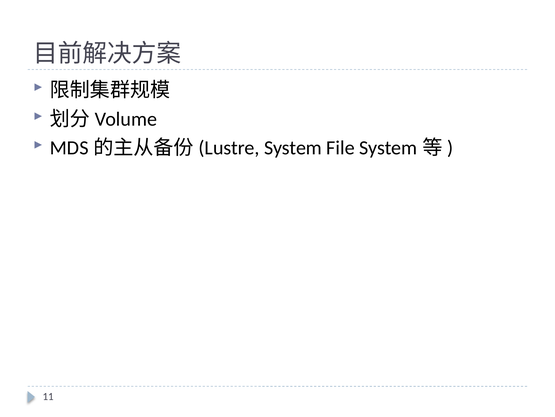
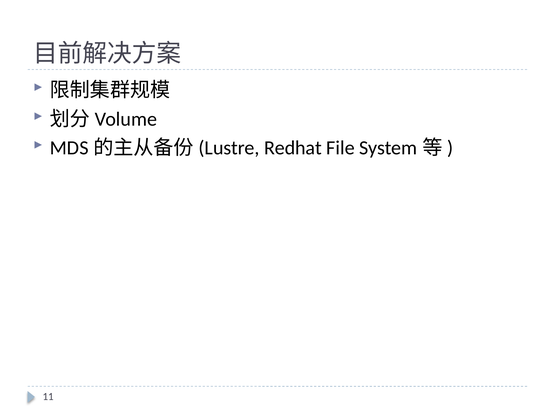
System at (293, 148): System -> Redhat
